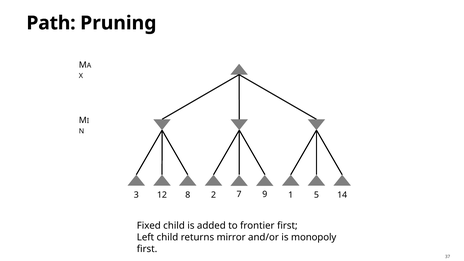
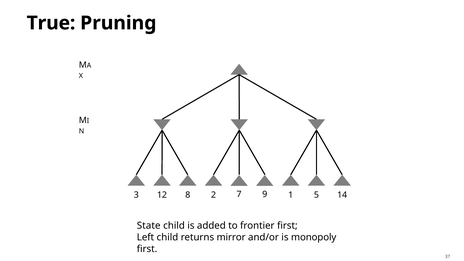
Path: Path -> True
Fixed: Fixed -> State
